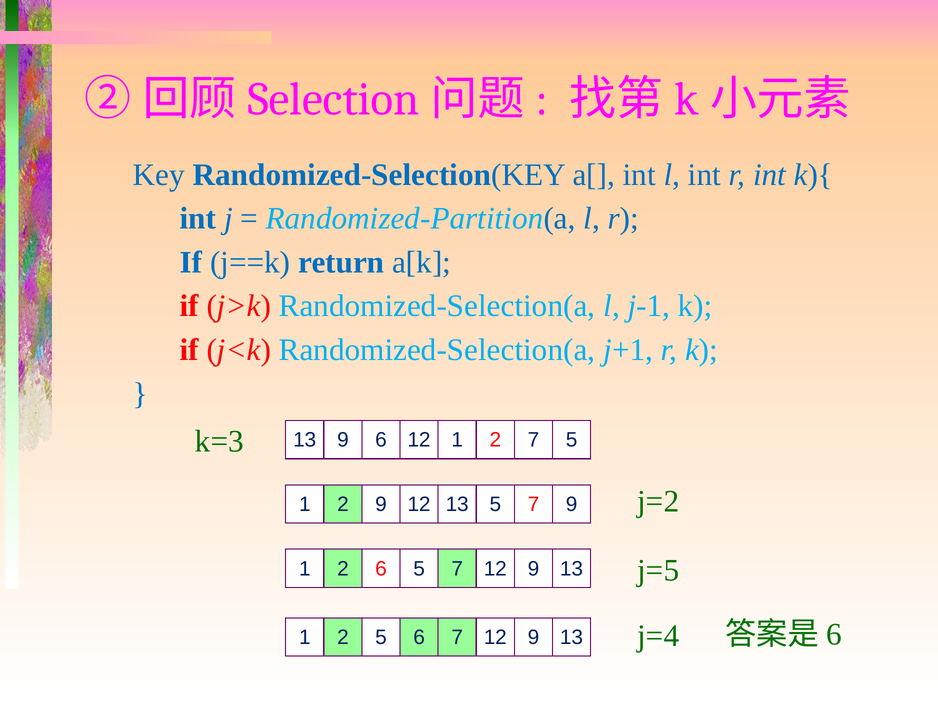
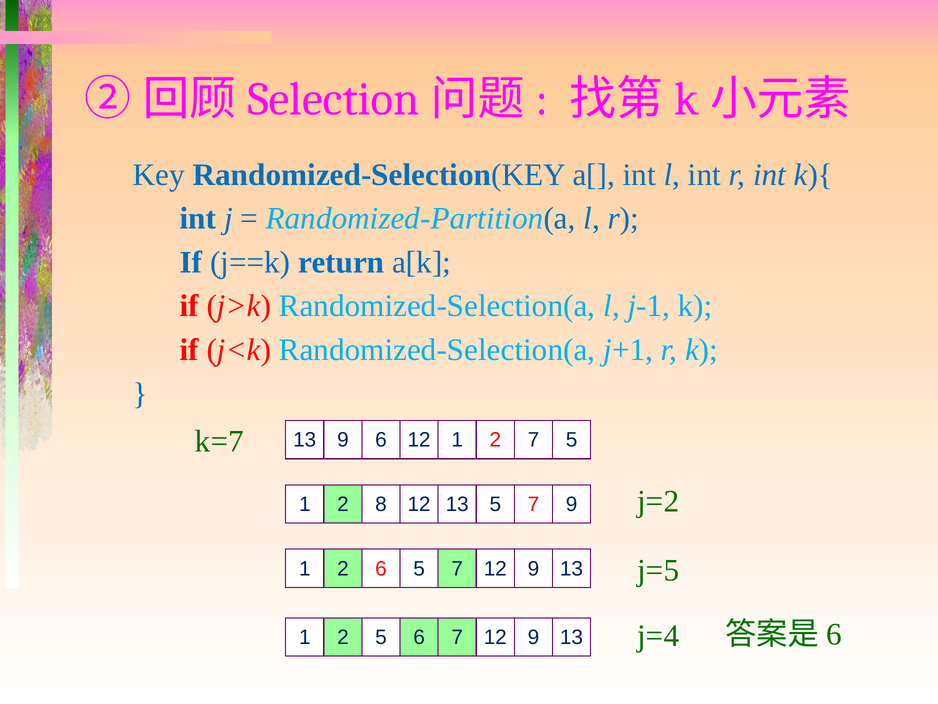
k=3: k=3 -> k=7
2 9: 9 -> 8
